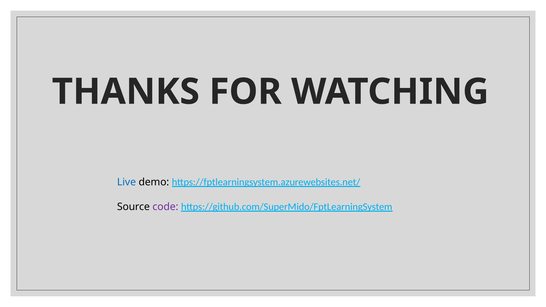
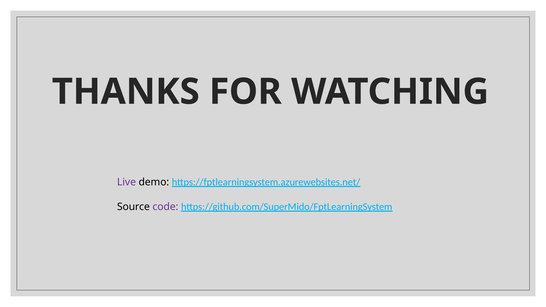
Live colour: blue -> purple
